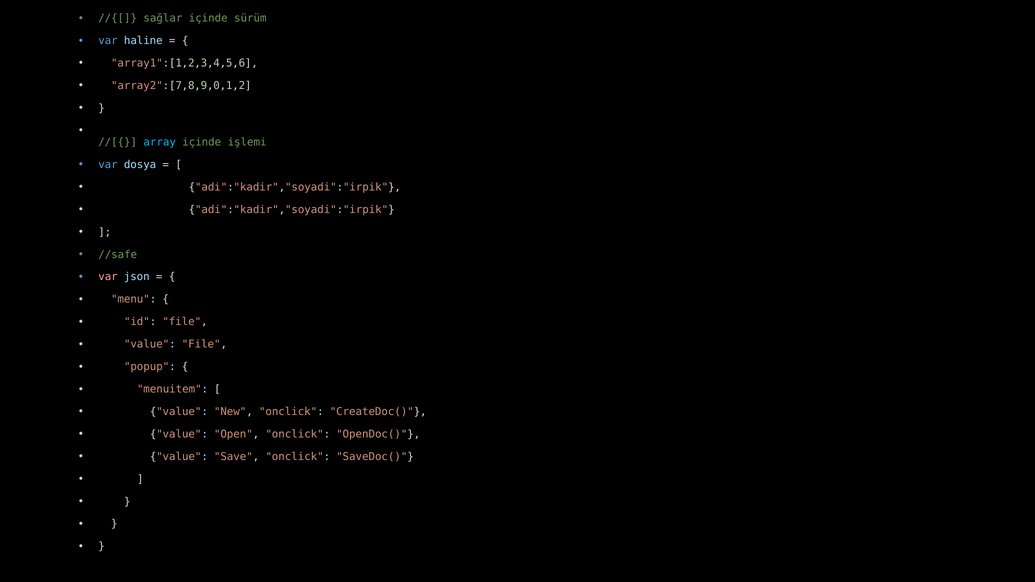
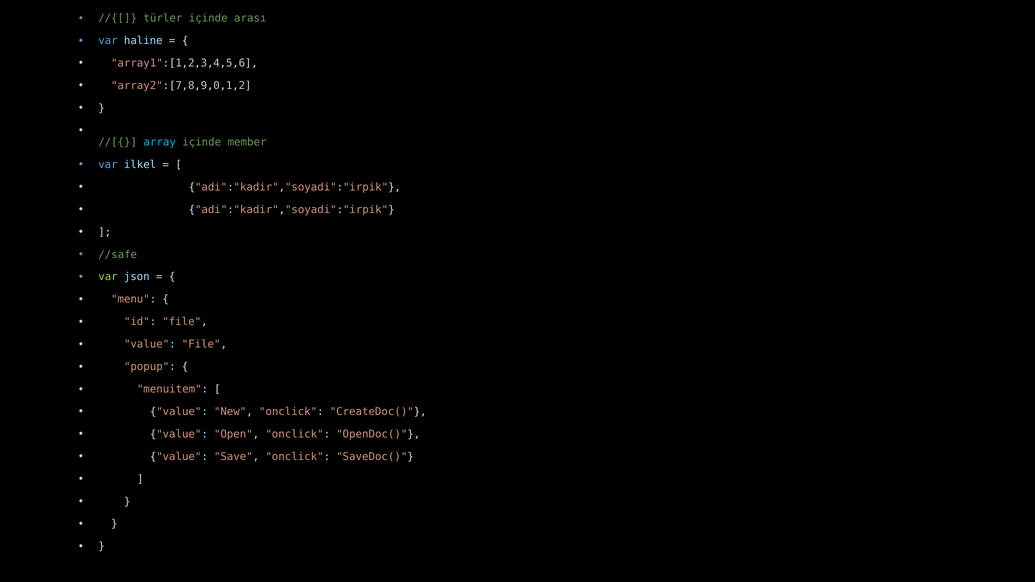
sağlar: sağlar -> türler
sürüm: sürüm -> arası
işlemi: işlemi -> member
dosya: dosya -> ilkel
var at (108, 277) colour: pink -> light green
